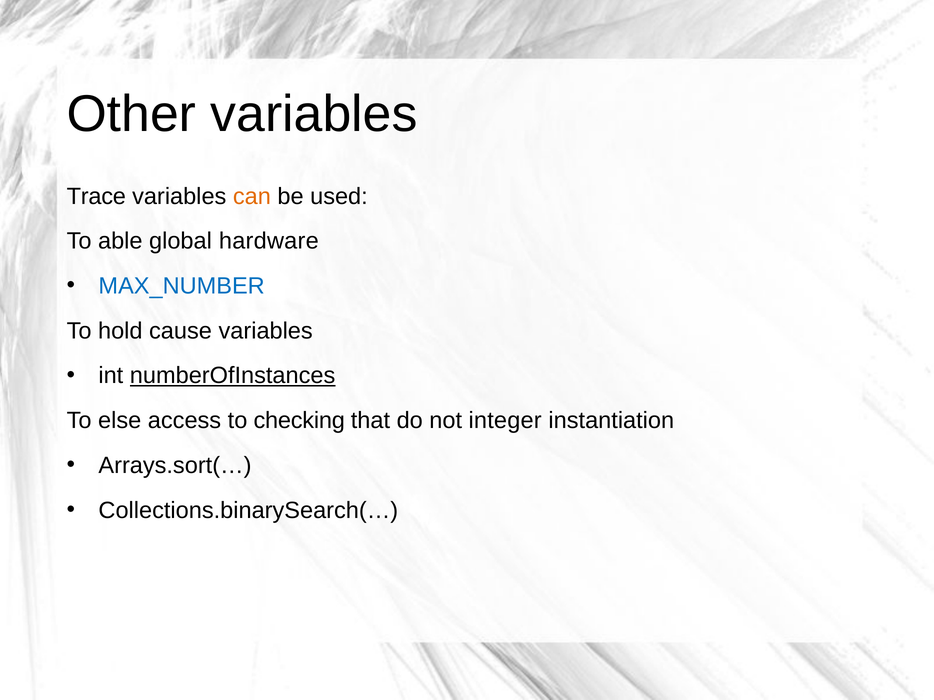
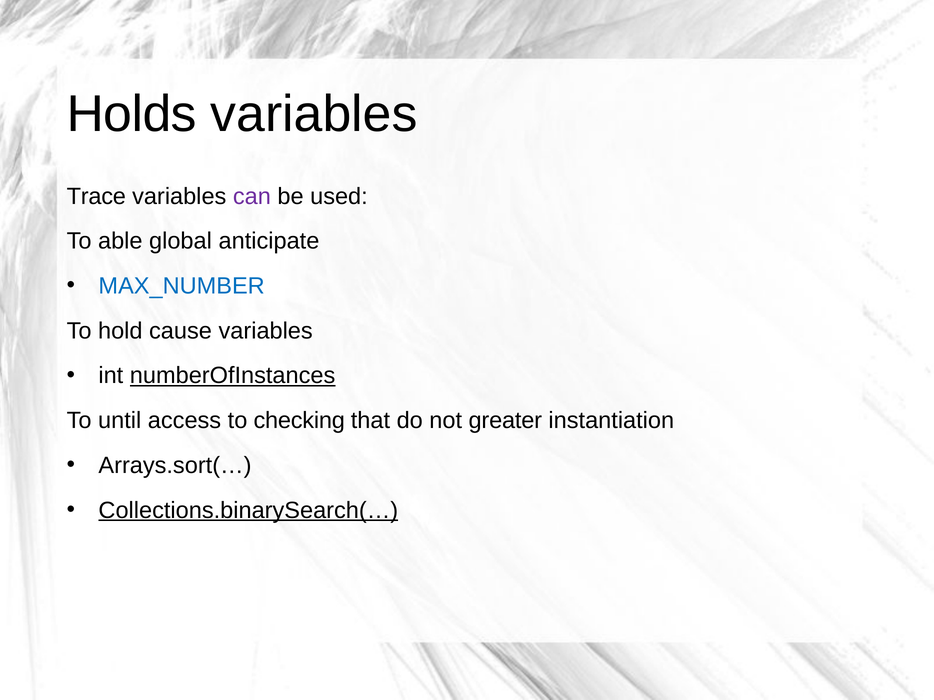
Other: Other -> Holds
can colour: orange -> purple
hardware: hardware -> anticipate
else: else -> until
integer: integer -> greater
Collections.binarySearch(… underline: none -> present
